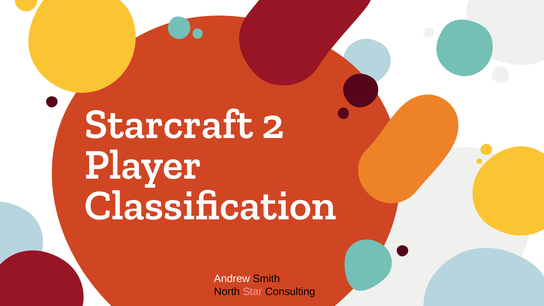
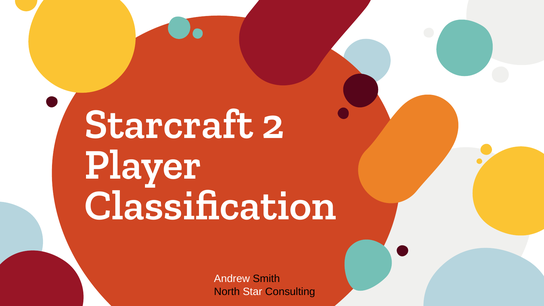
Star colour: pink -> white
